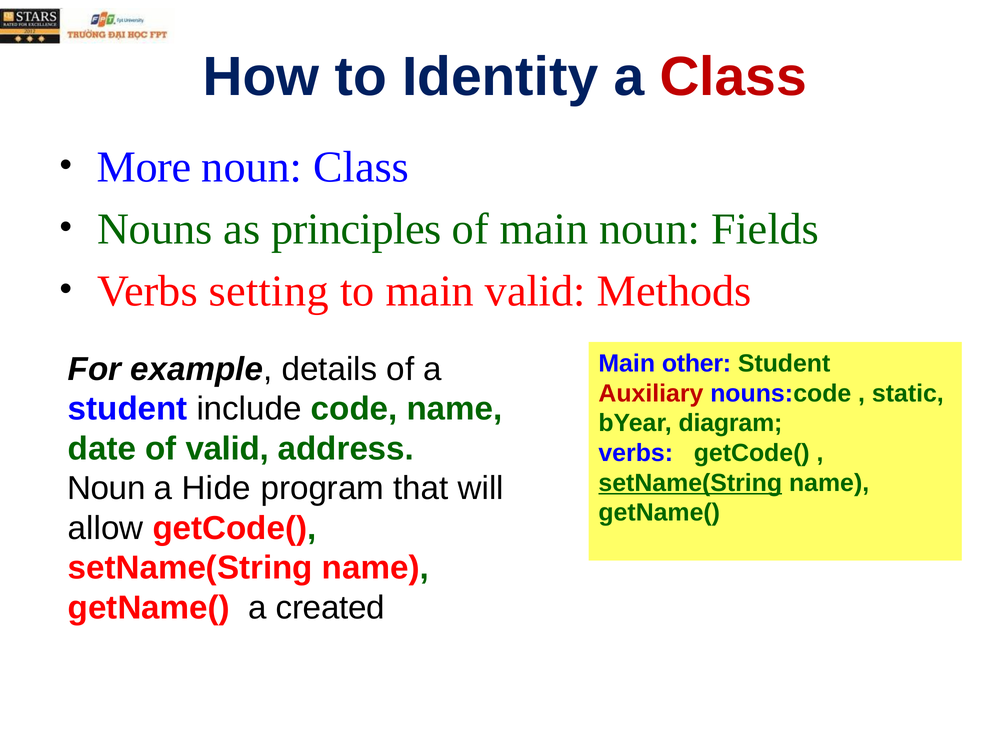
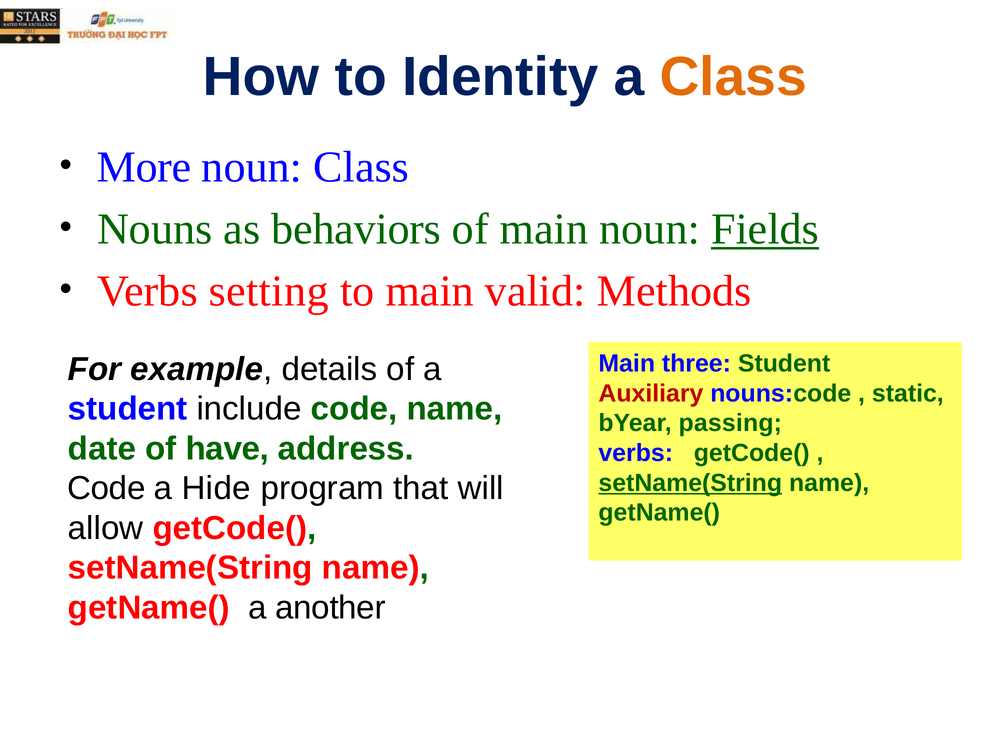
Class at (733, 77) colour: red -> orange
principles: principles -> behaviors
Fields underline: none -> present
other: other -> three
diagram: diagram -> passing
of valid: valid -> have
Noun at (106, 489): Noun -> Code
created: created -> another
